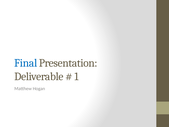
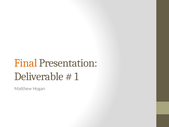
Final colour: blue -> orange
